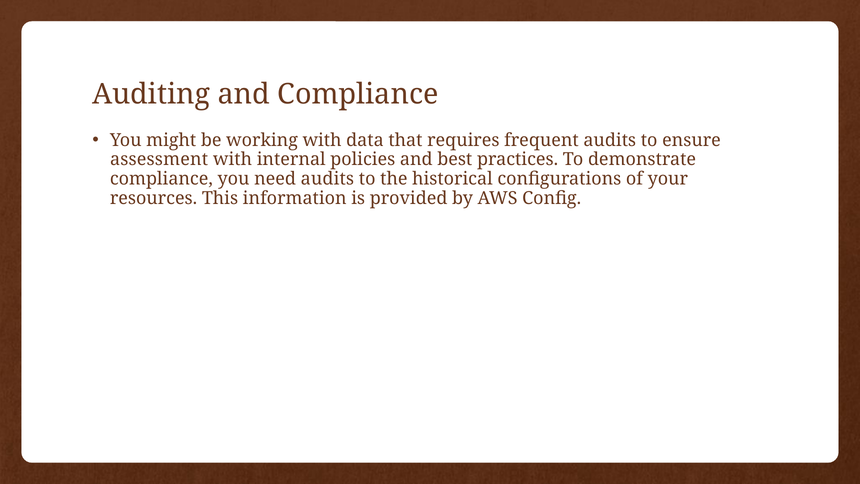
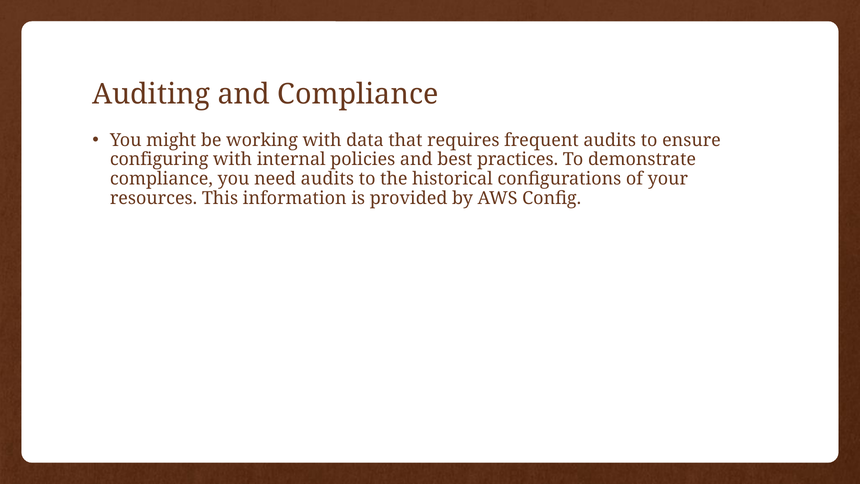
assessment: assessment -> configuring
